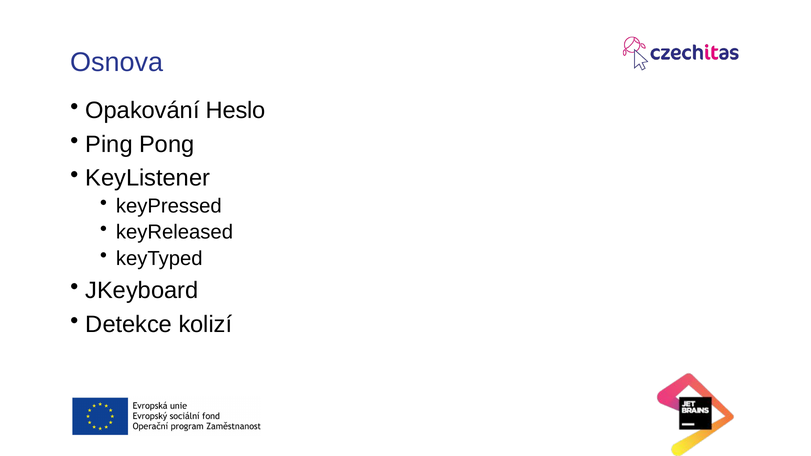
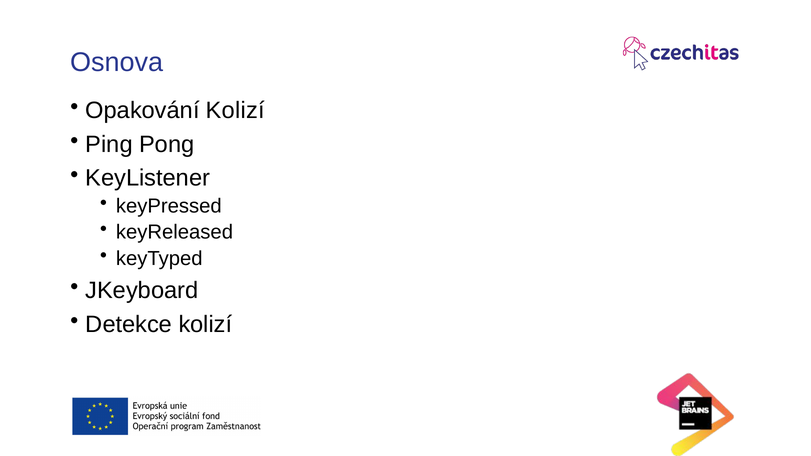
Opakování Heslo: Heslo -> Kolizí
